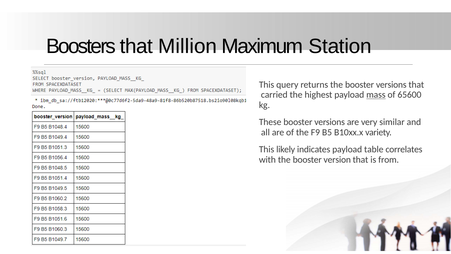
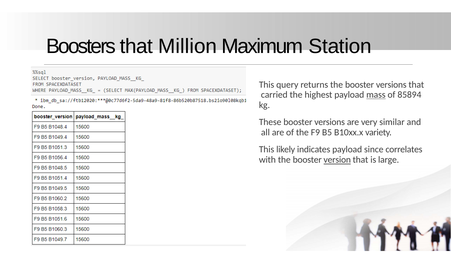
65600: 65600 -> 85894
table: table -> since
version underline: none -> present
from: from -> large
